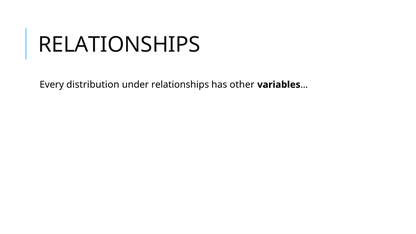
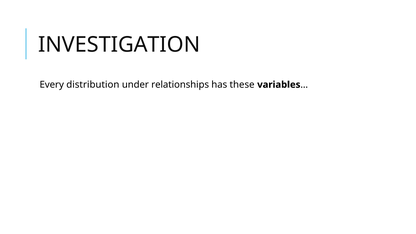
RELATIONSHIPS at (119, 45): RELATIONSHIPS -> INVESTIGATION
other: other -> these
